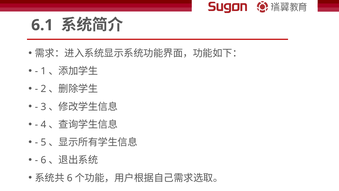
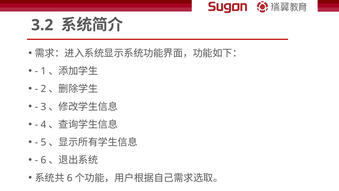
6.1: 6.1 -> 3.2
